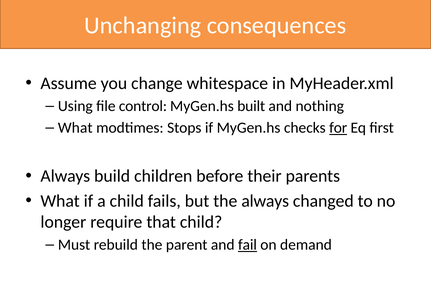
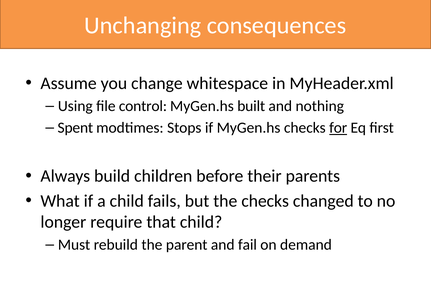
What at (75, 128): What -> Spent
the always: always -> checks
fail underline: present -> none
